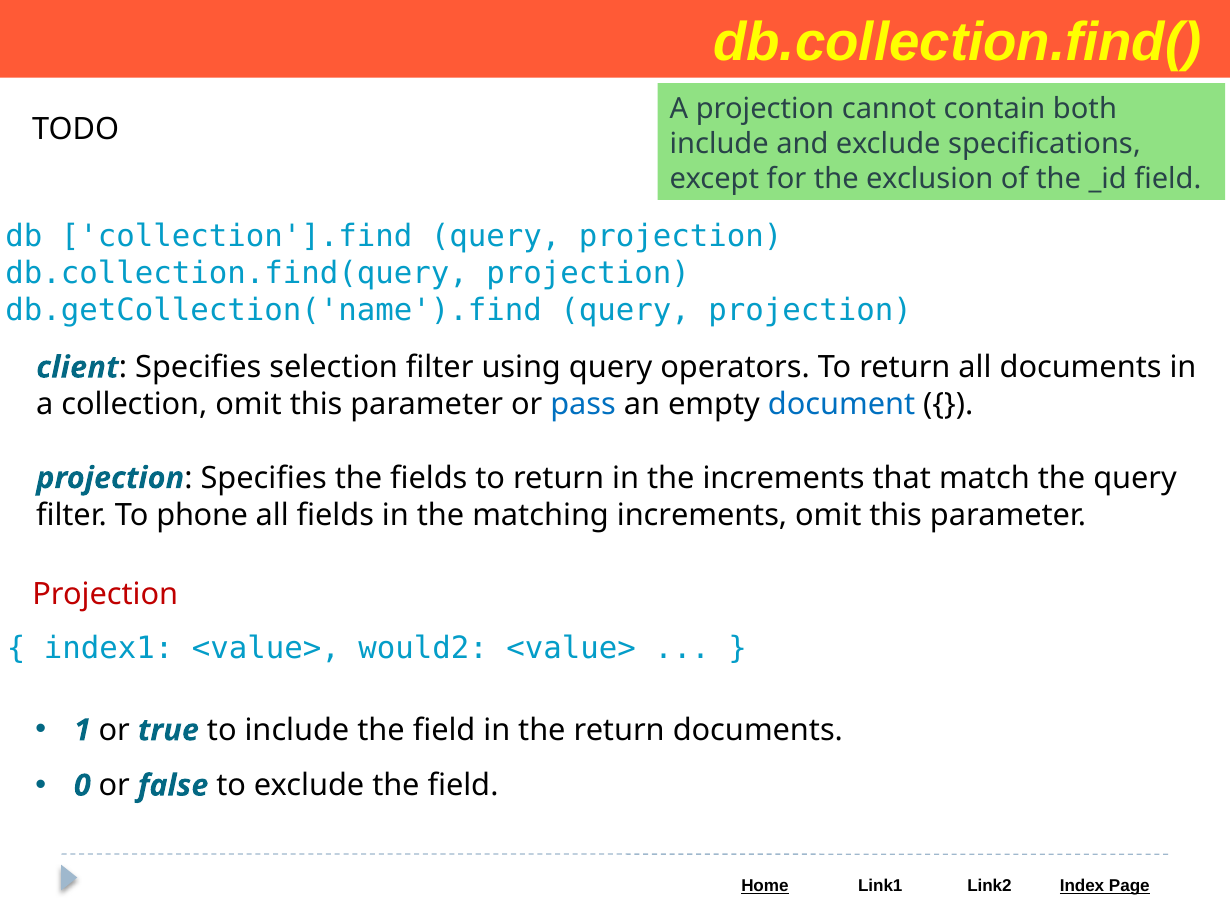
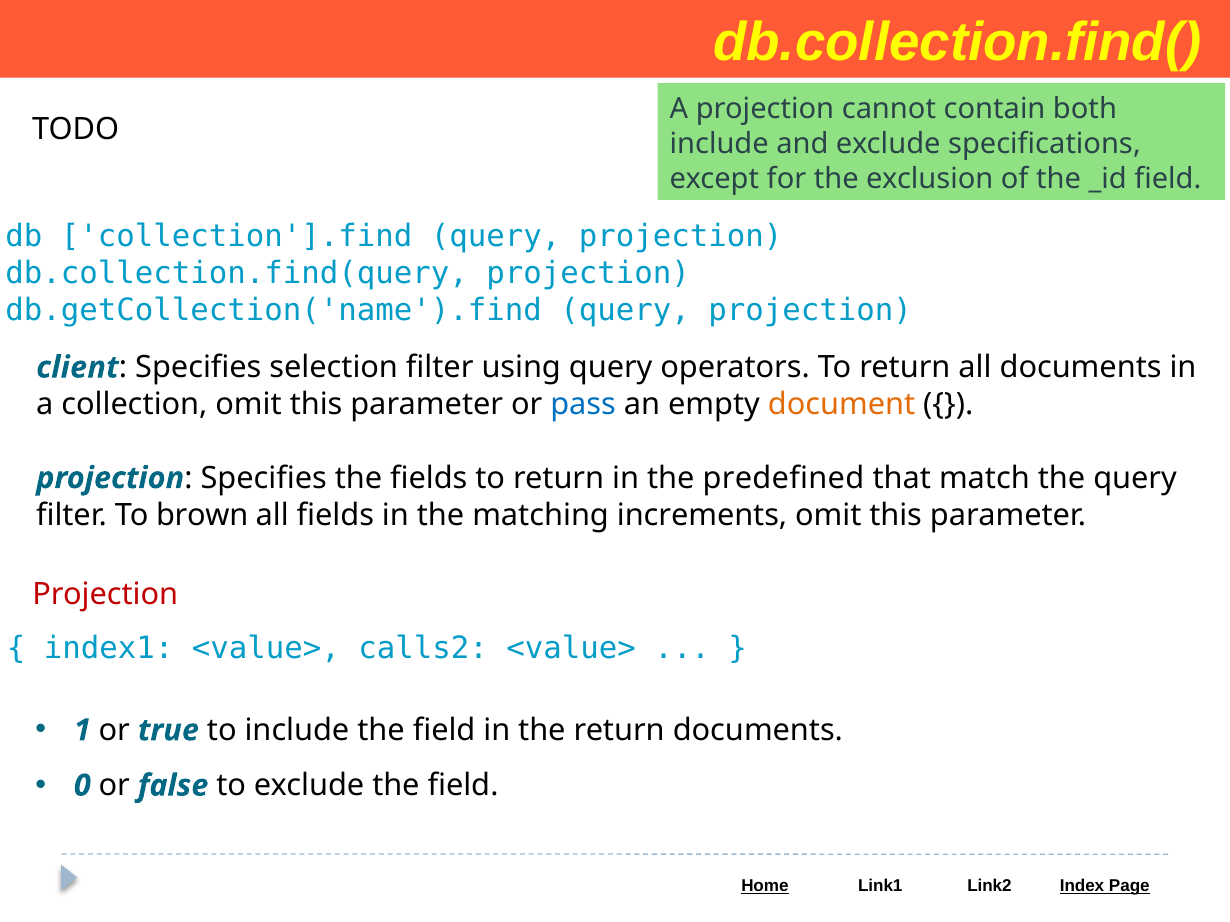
document colour: blue -> orange
the increments: increments -> predefined
phone: phone -> brown
would2: would2 -> calls2
